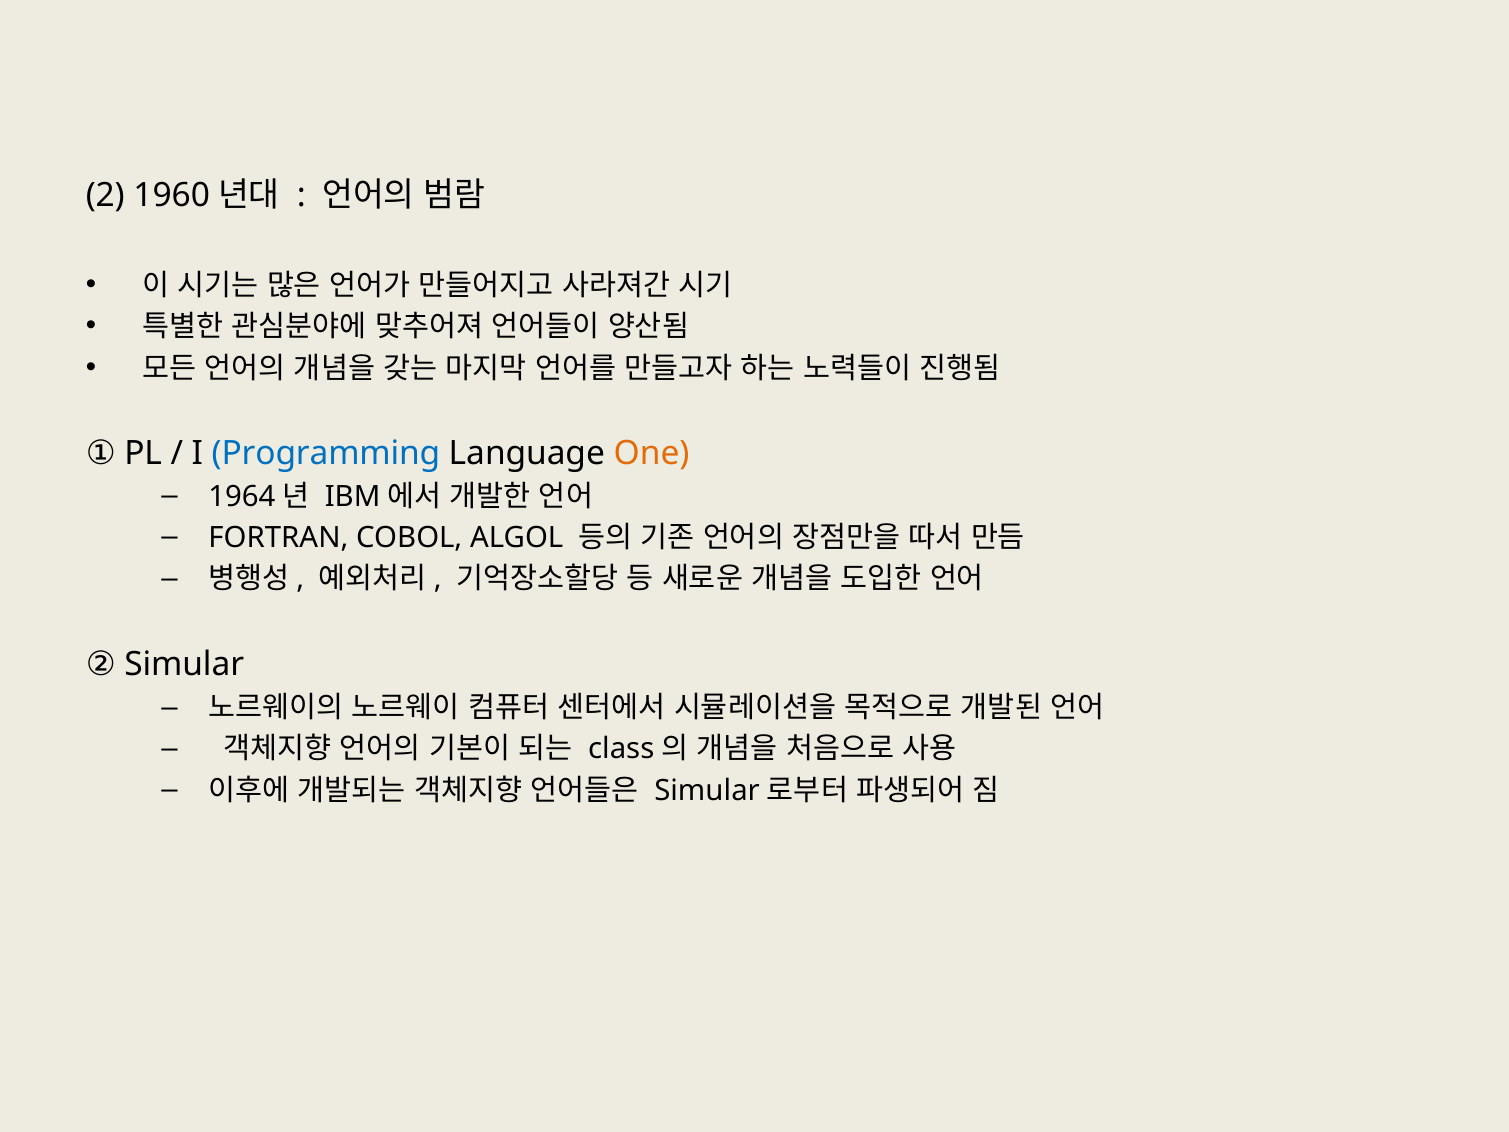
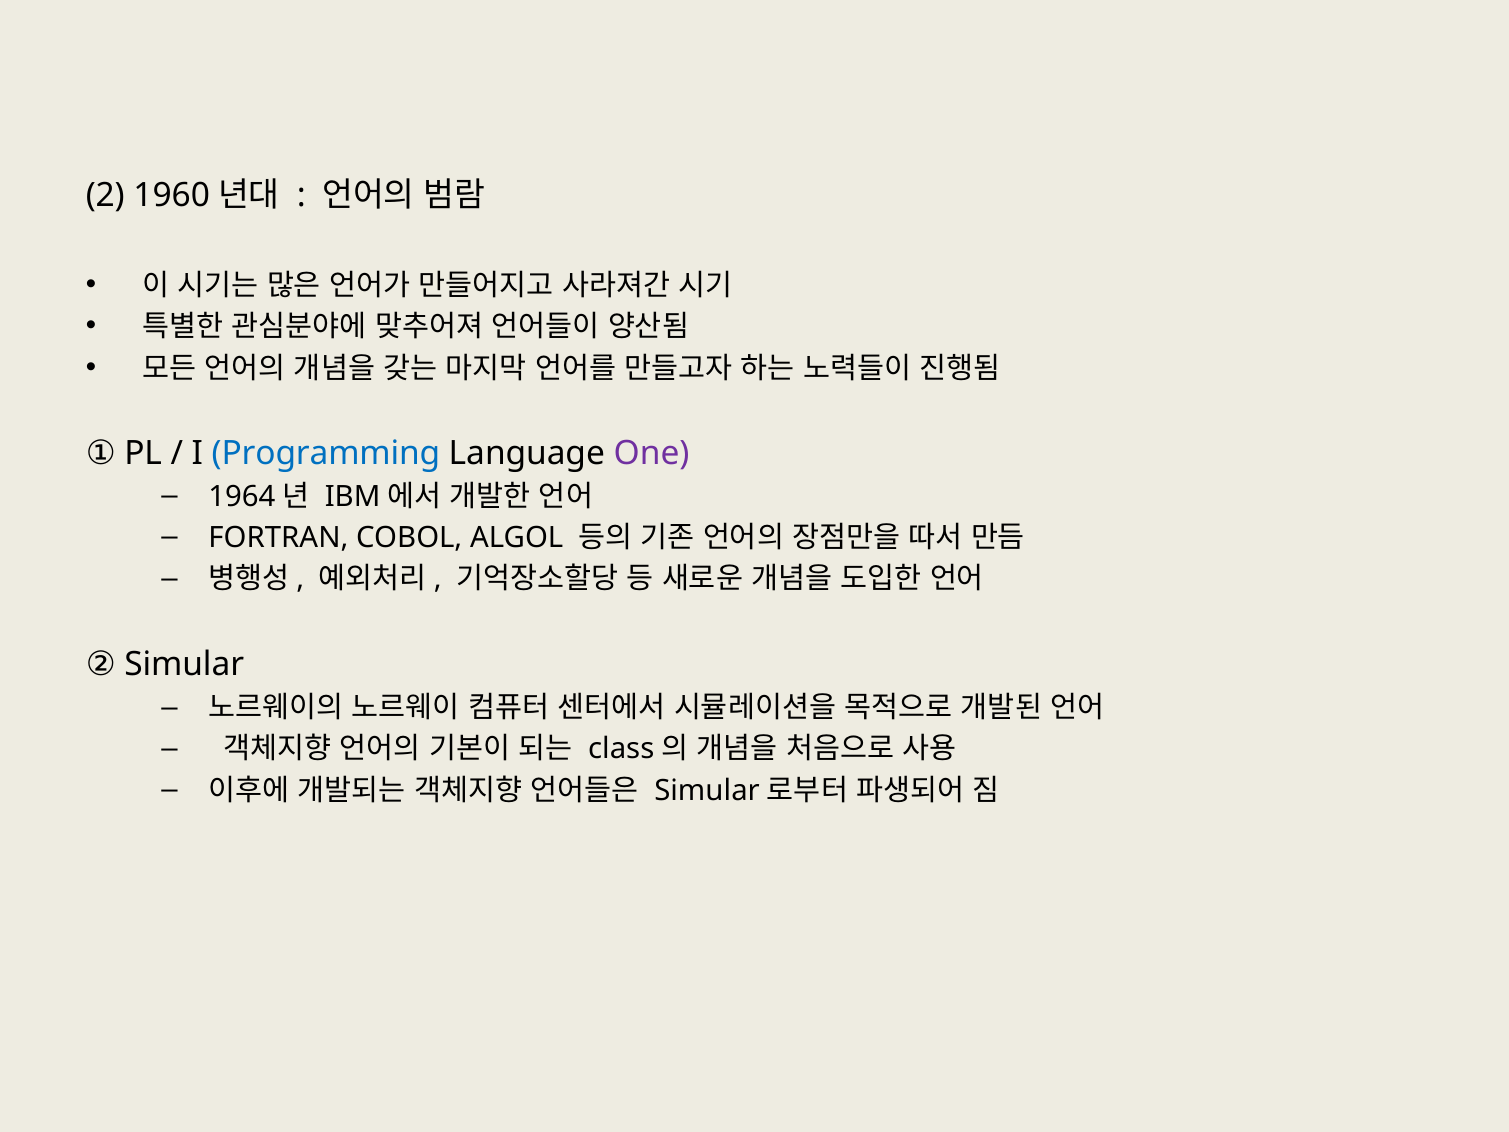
One colour: orange -> purple
